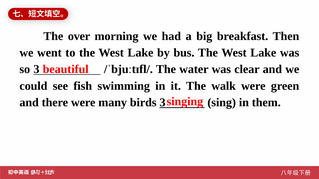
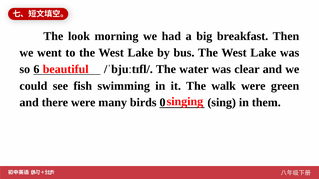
over: over -> look
so 3: 3 -> 6
birds 3: 3 -> 0
